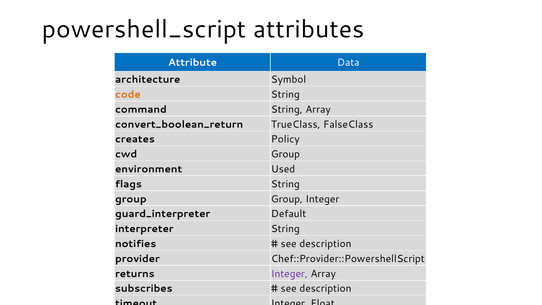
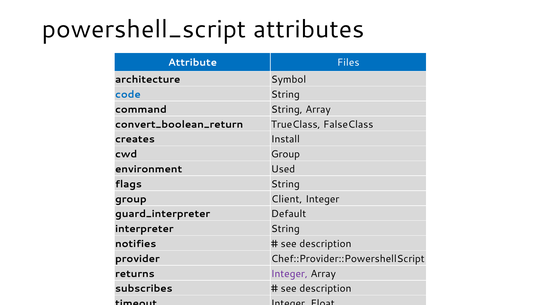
Data: Data -> Files
code colour: orange -> blue
Policy: Policy -> Install
group Group: Group -> Client
